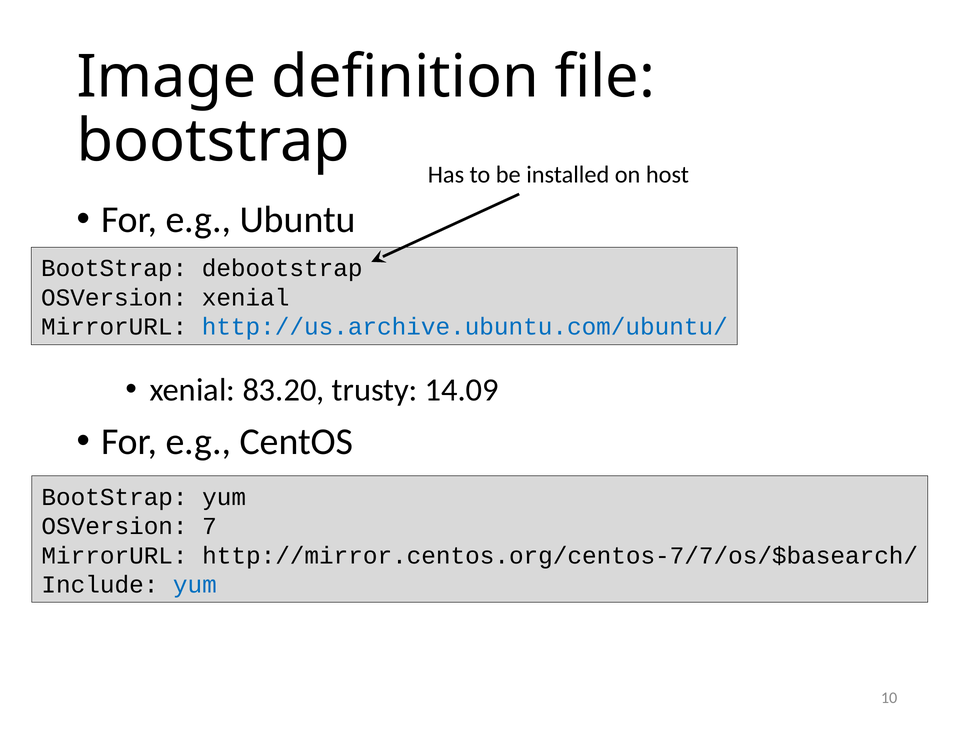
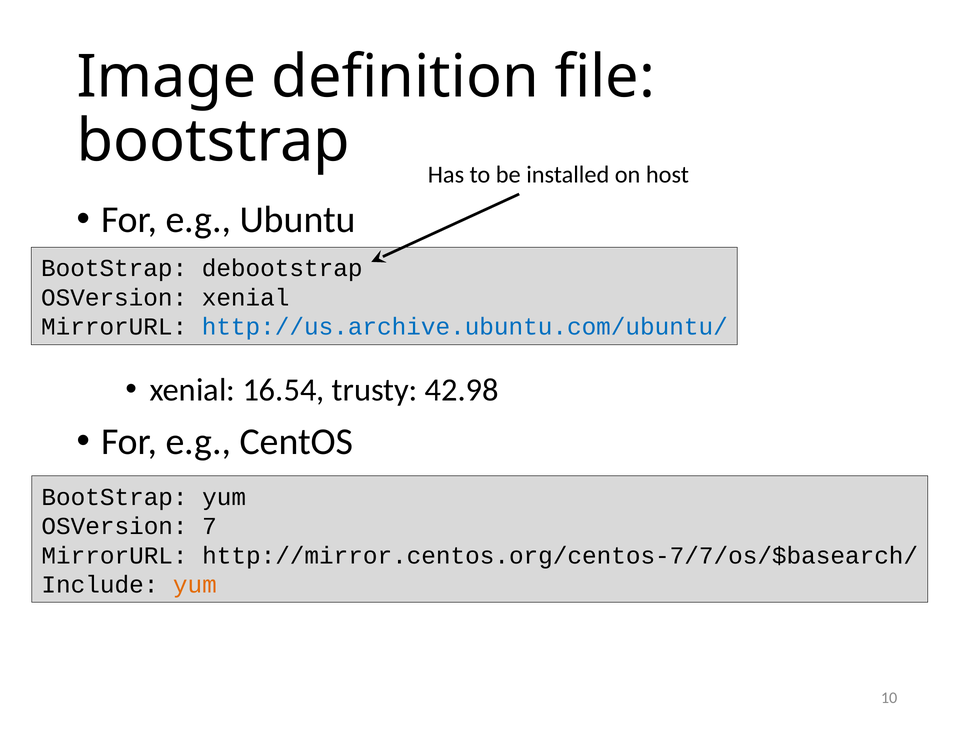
83.20: 83.20 -> 16.54
14.09: 14.09 -> 42.98
yum at (195, 584) colour: blue -> orange
